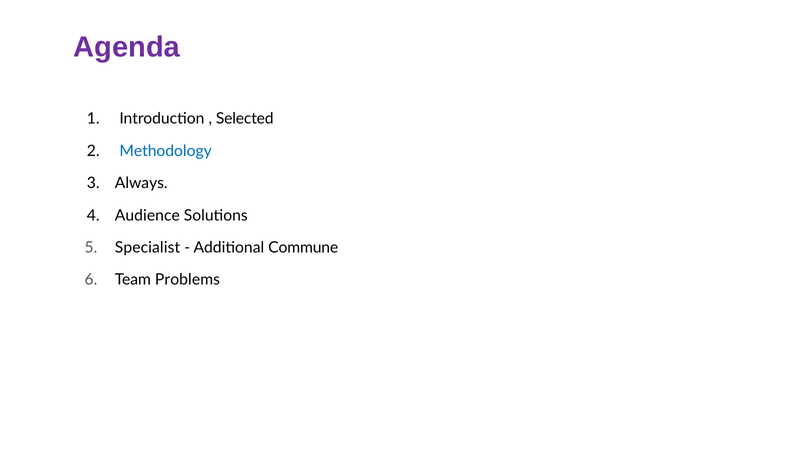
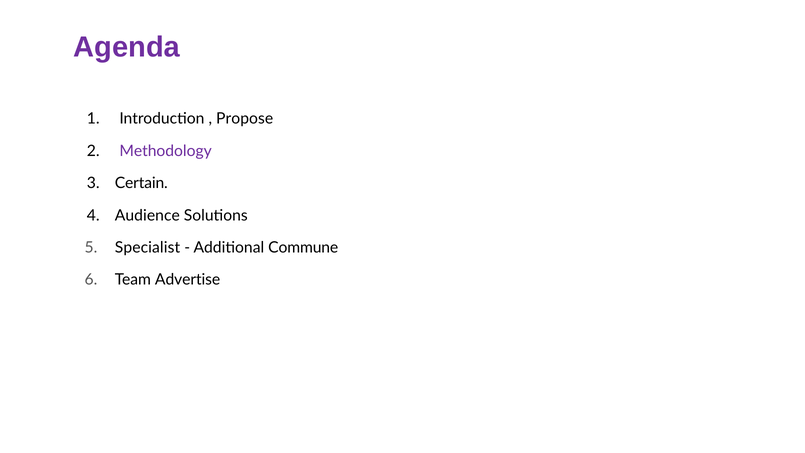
Selected: Selected -> Propose
Methodology colour: blue -> purple
Always: Always -> Certain
Problems: Problems -> Advertise
